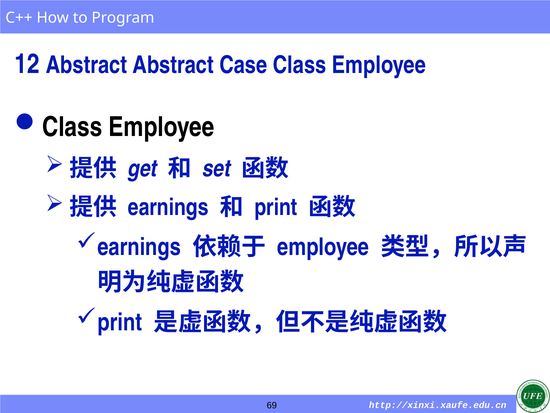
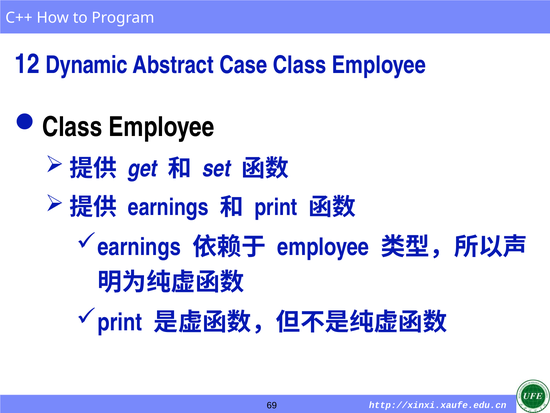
12 Abstract: Abstract -> Dynamic
